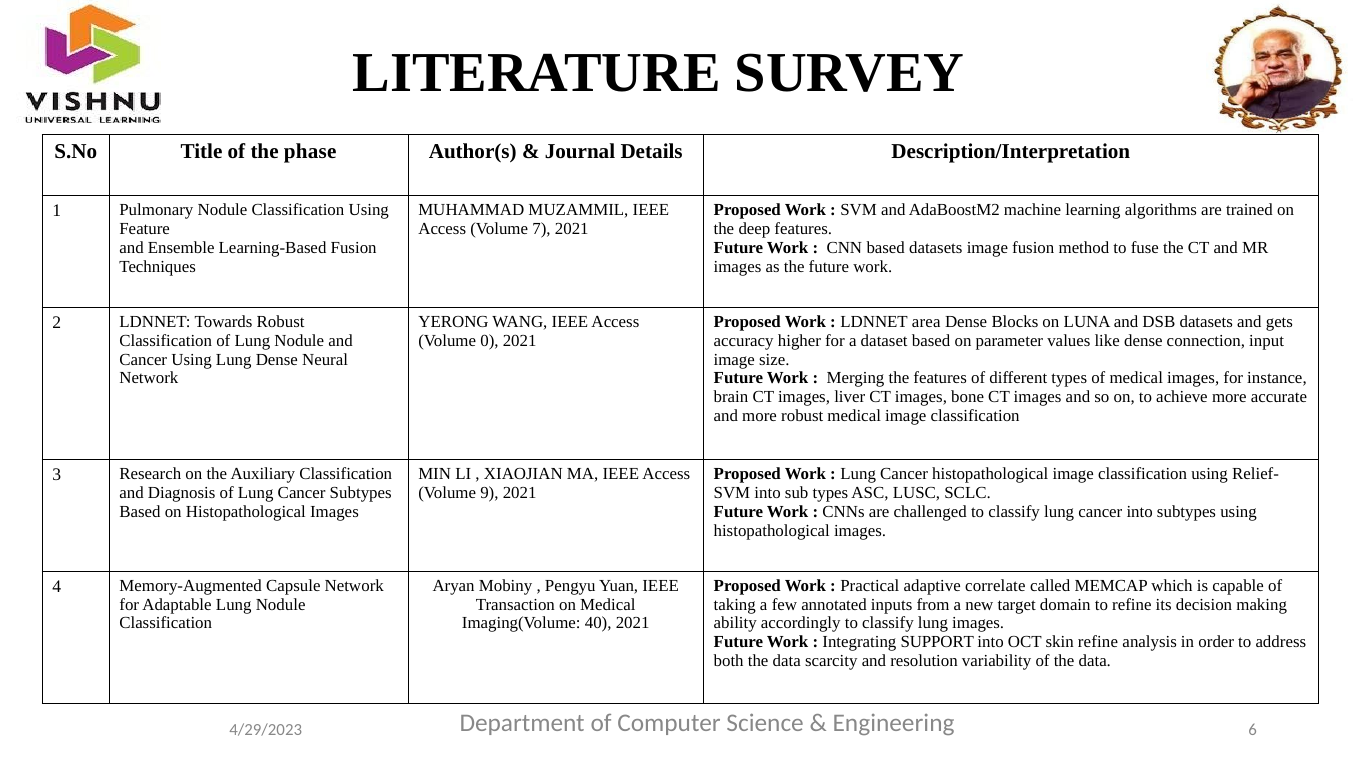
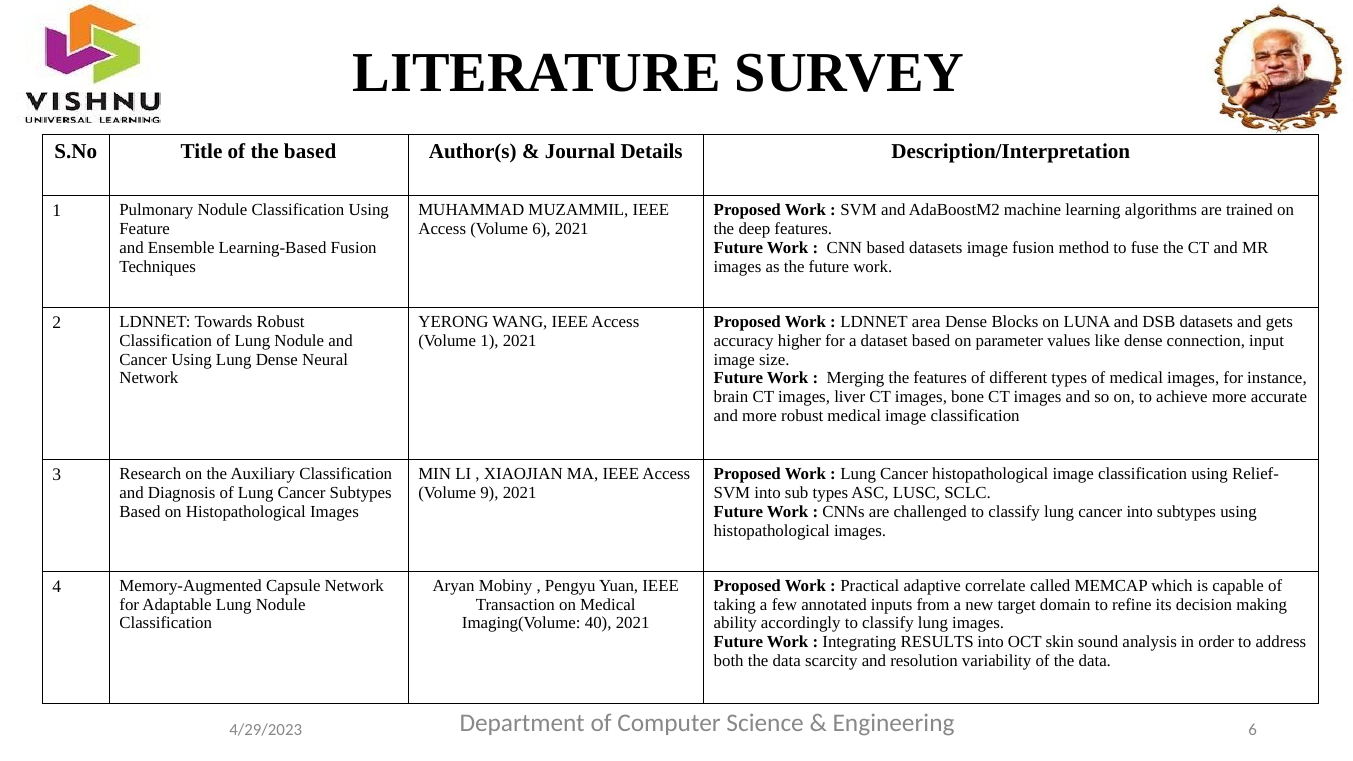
the phase: phase -> based
Volume 7: 7 -> 6
Volume 0: 0 -> 1
SUPPORT: SUPPORT -> RESULTS
skin refine: refine -> sound
